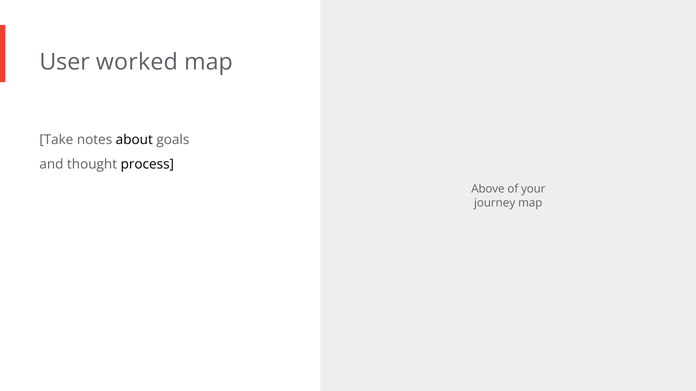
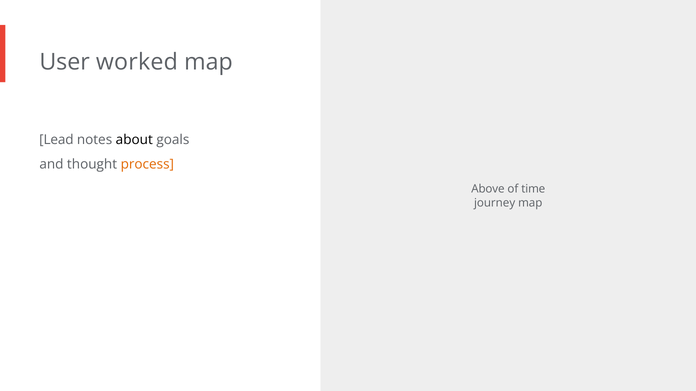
Take: Take -> Lead
process colour: black -> orange
your: your -> time
